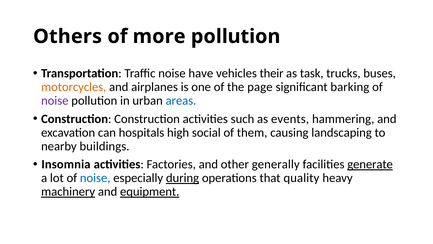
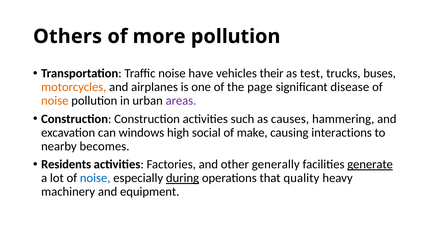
task: task -> test
barking: barking -> disease
noise at (55, 100) colour: purple -> orange
areas colour: blue -> purple
events: events -> causes
hospitals: hospitals -> windows
them: them -> make
landscaping: landscaping -> interactions
buildings: buildings -> becomes
Insomnia: Insomnia -> Residents
machinery underline: present -> none
equipment underline: present -> none
